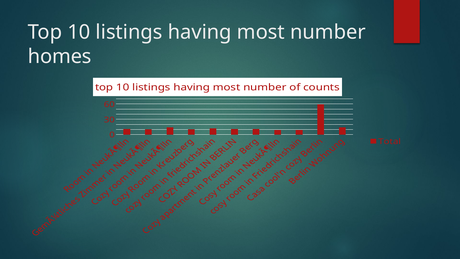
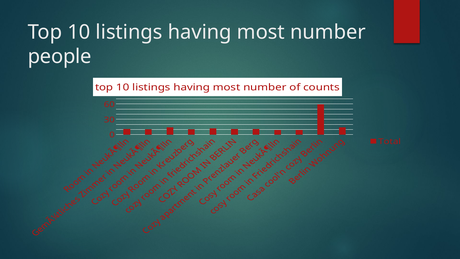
homes: homes -> people
